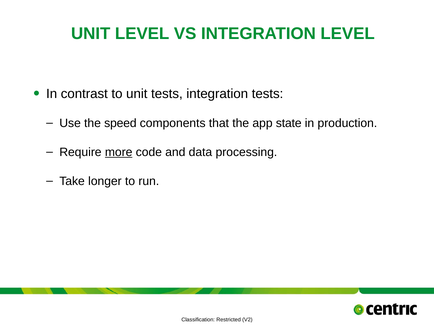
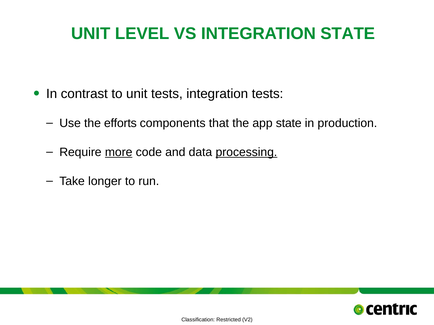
INTEGRATION LEVEL: LEVEL -> STATE
speed: speed -> efforts
processing underline: none -> present
